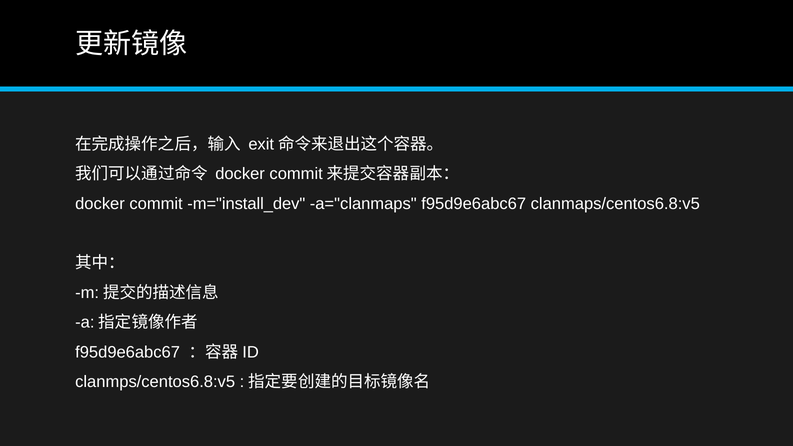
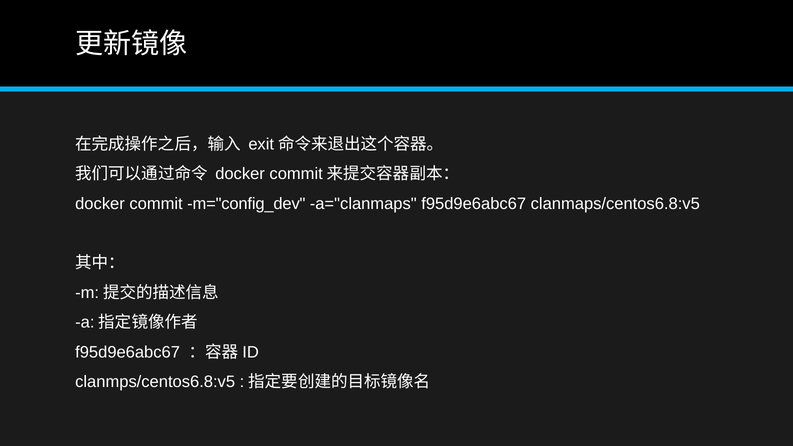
m="install_dev: m="install_dev -> m="config_dev
